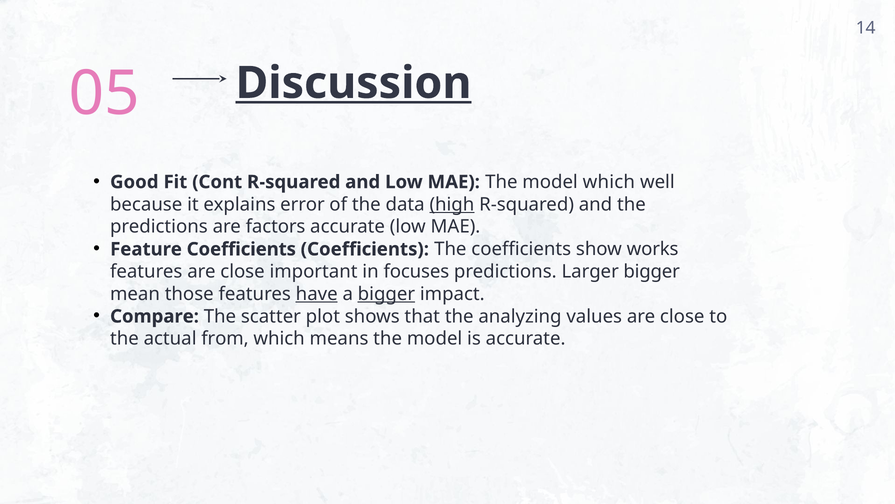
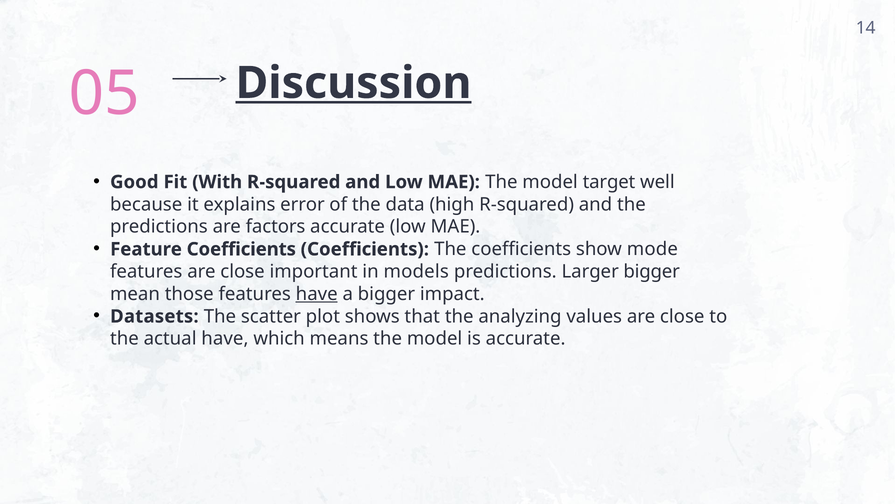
Cont: Cont -> With
model which: which -> target
high underline: present -> none
works: works -> mode
focuses: focuses -> models
bigger at (386, 294) underline: present -> none
Compare: Compare -> Datasets
actual from: from -> have
